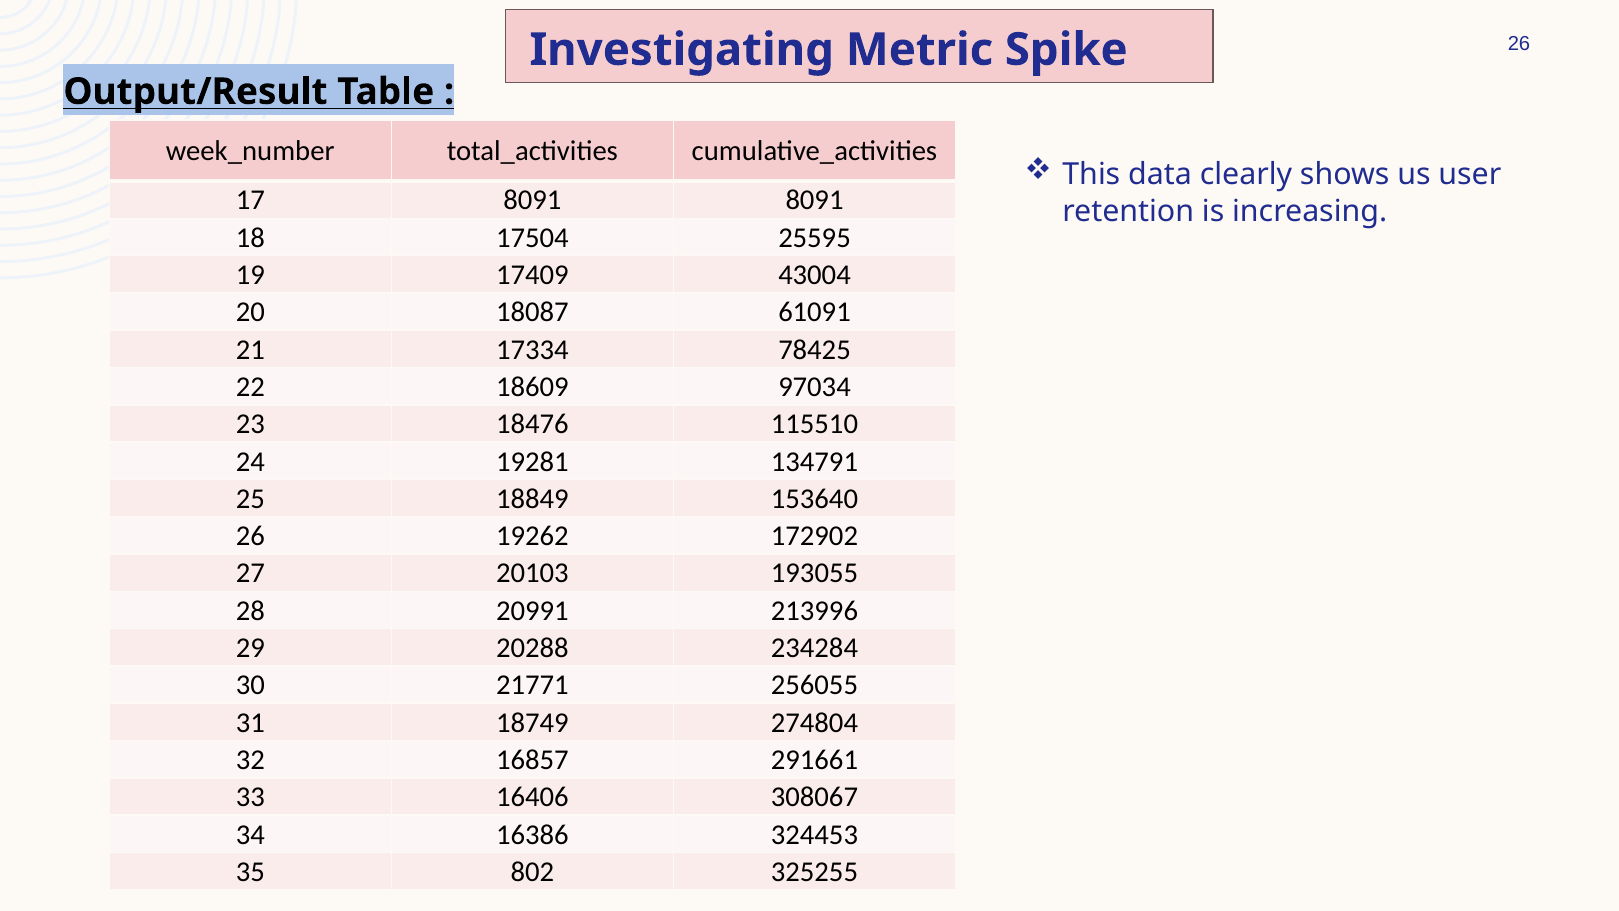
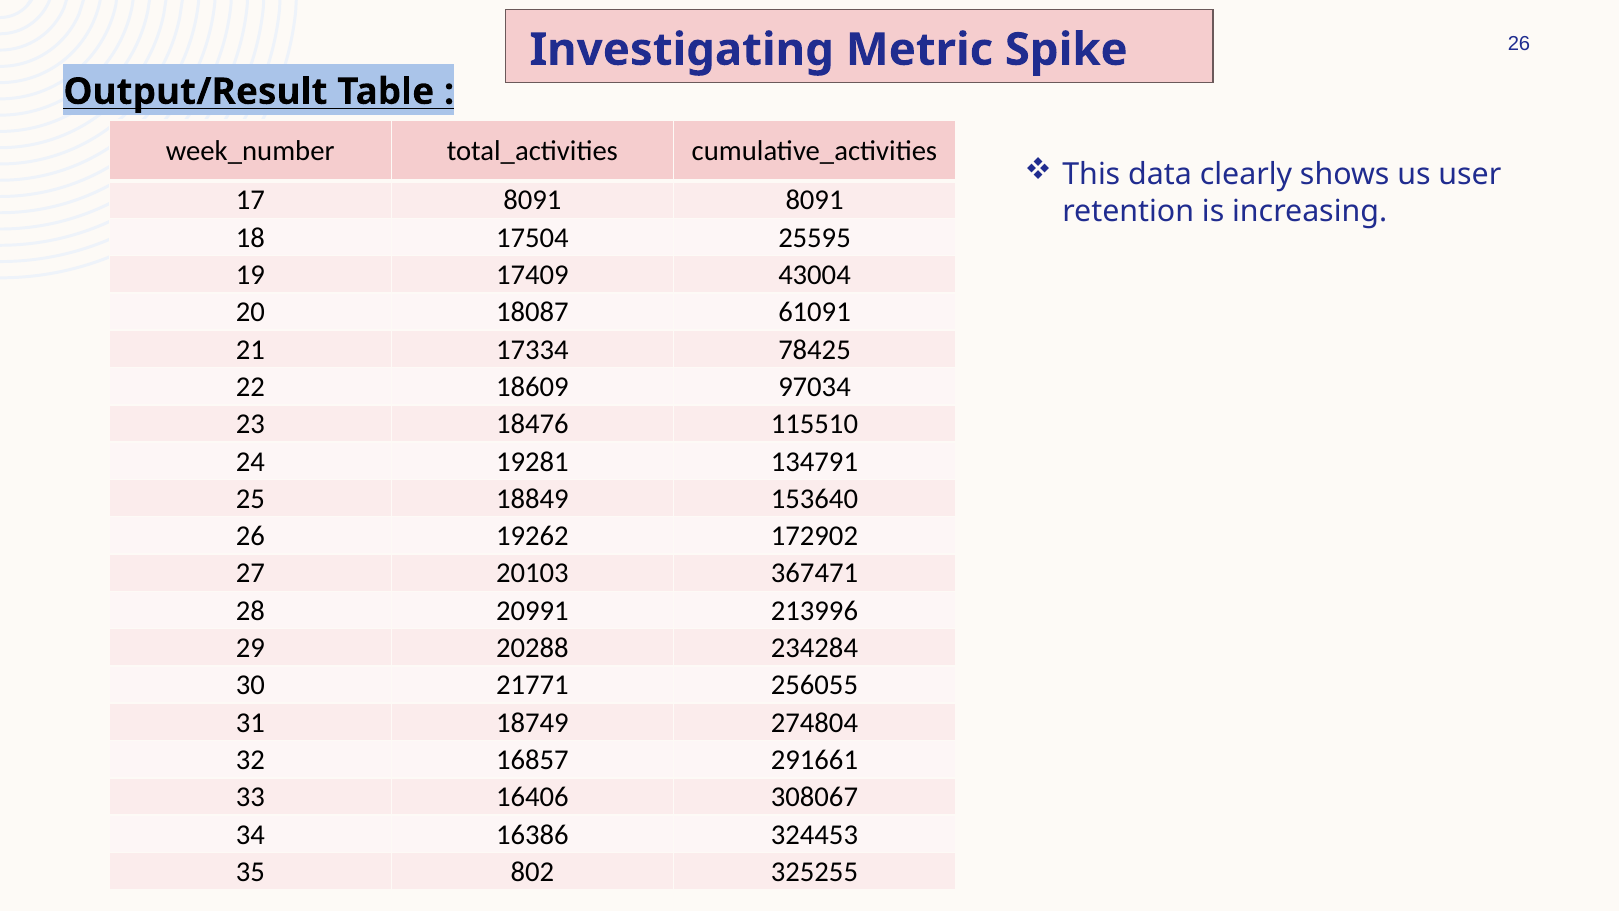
193055: 193055 -> 367471
